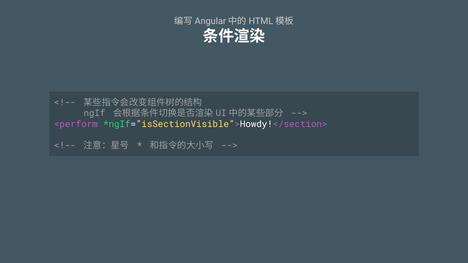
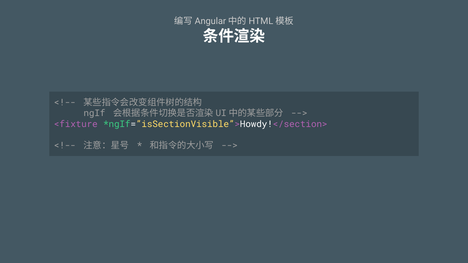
<perform: <perform -> <fixture
